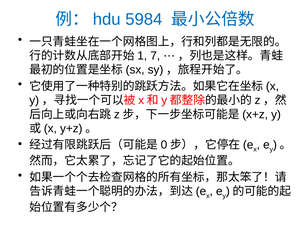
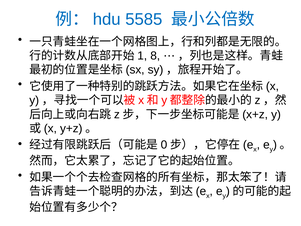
5984: 5984 -> 5585
7: 7 -> 8
